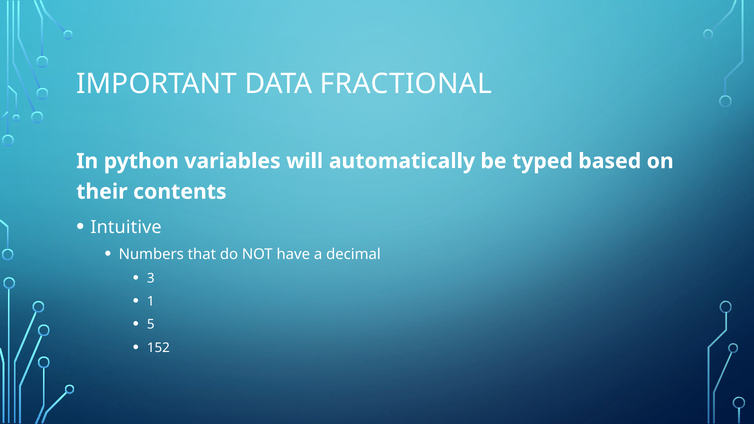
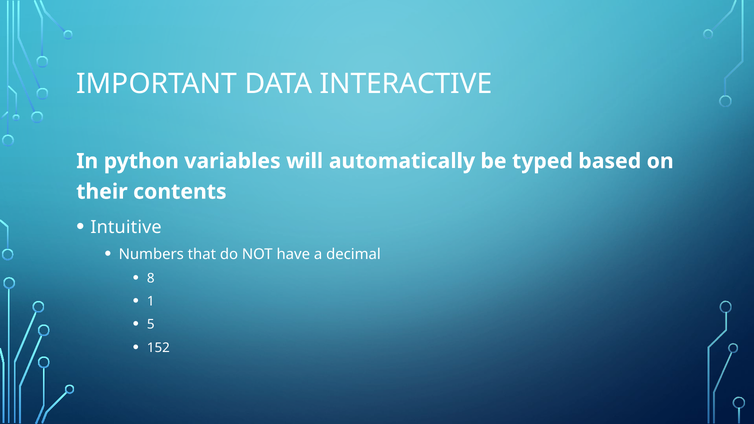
FRACTIONAL: FRACTIONAL -> INTERACTIVE
3: 3 -> 8
